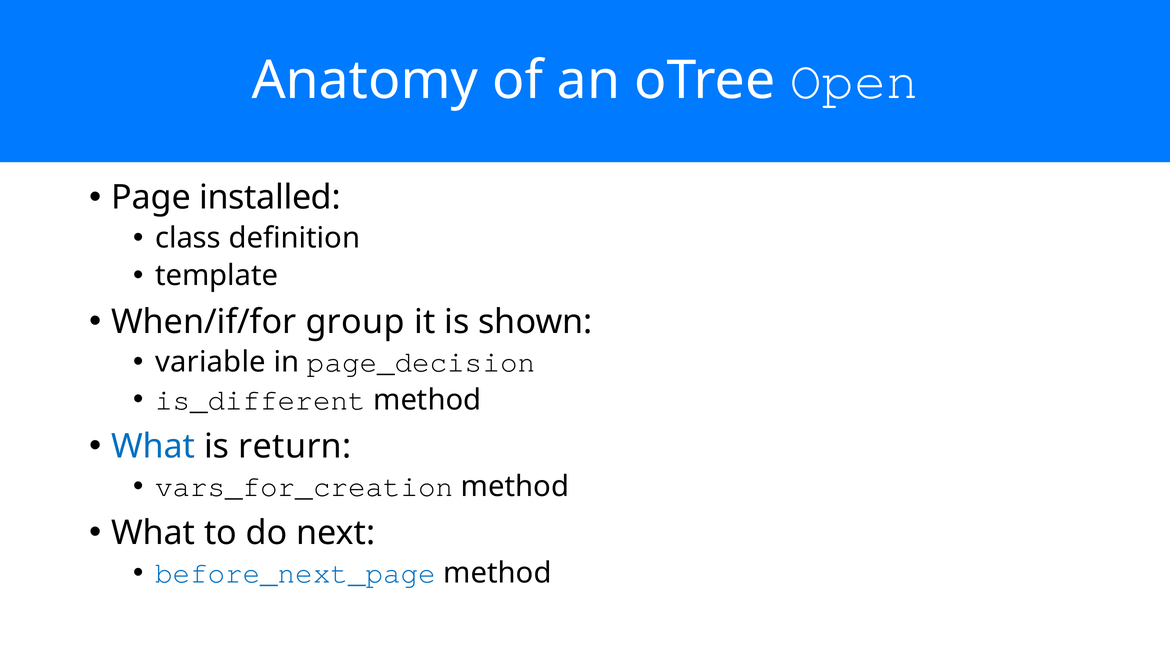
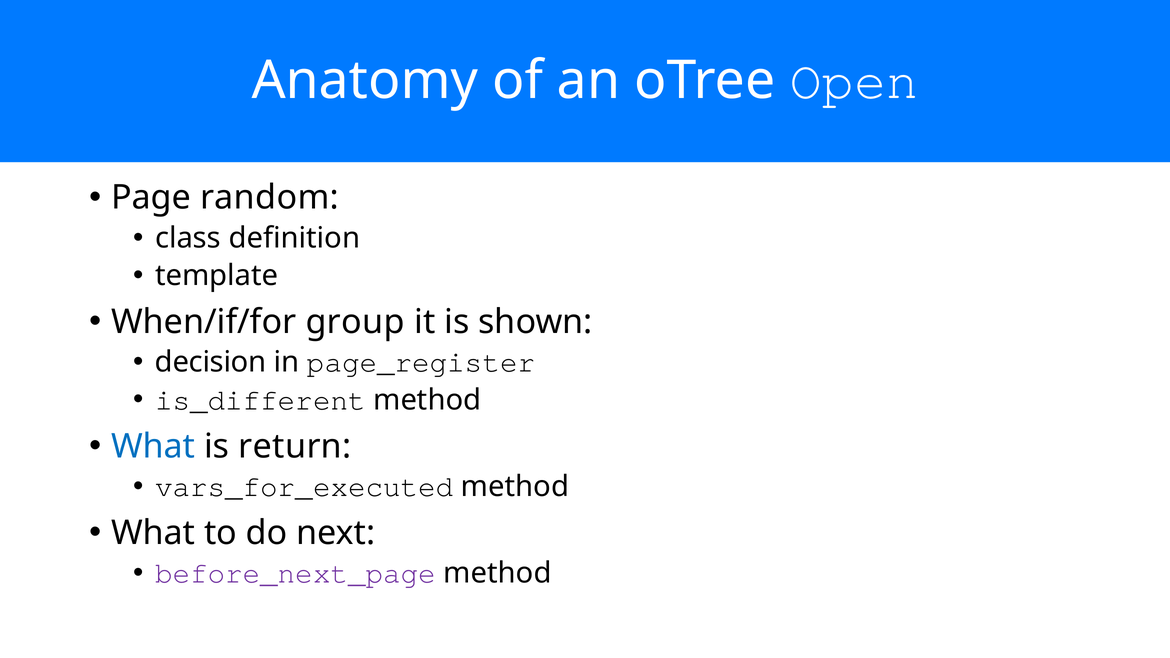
installed: installed -> random
variable: variable -> decision
page_decision: page_decision -> page_register
vars_for_creation: vars_for_creation -> vars_for_executed
before_next_page colour: blue -> purple
